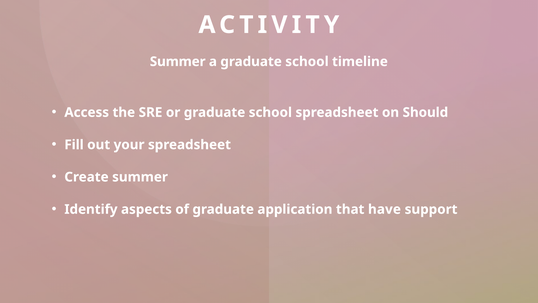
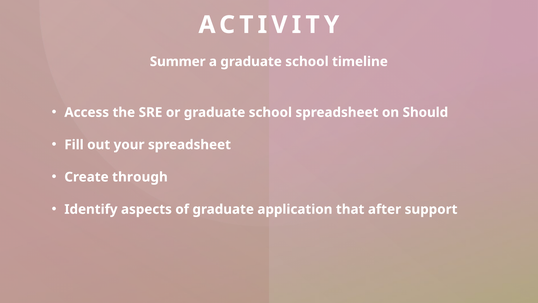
Create summer: summer -> through
have: have -> after
